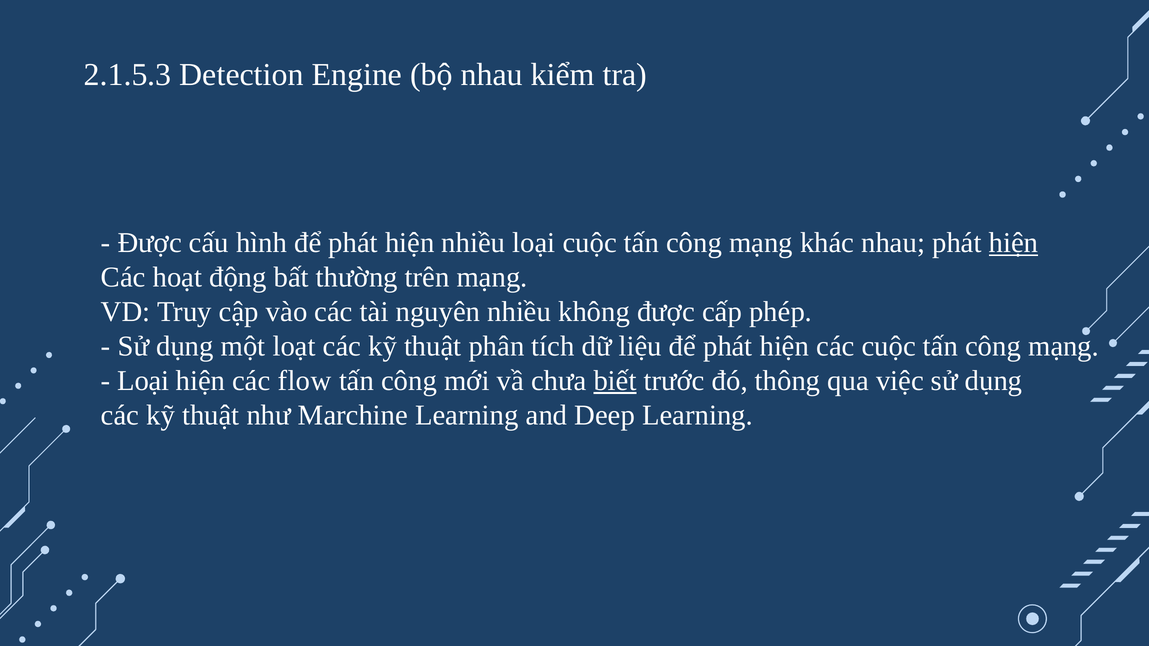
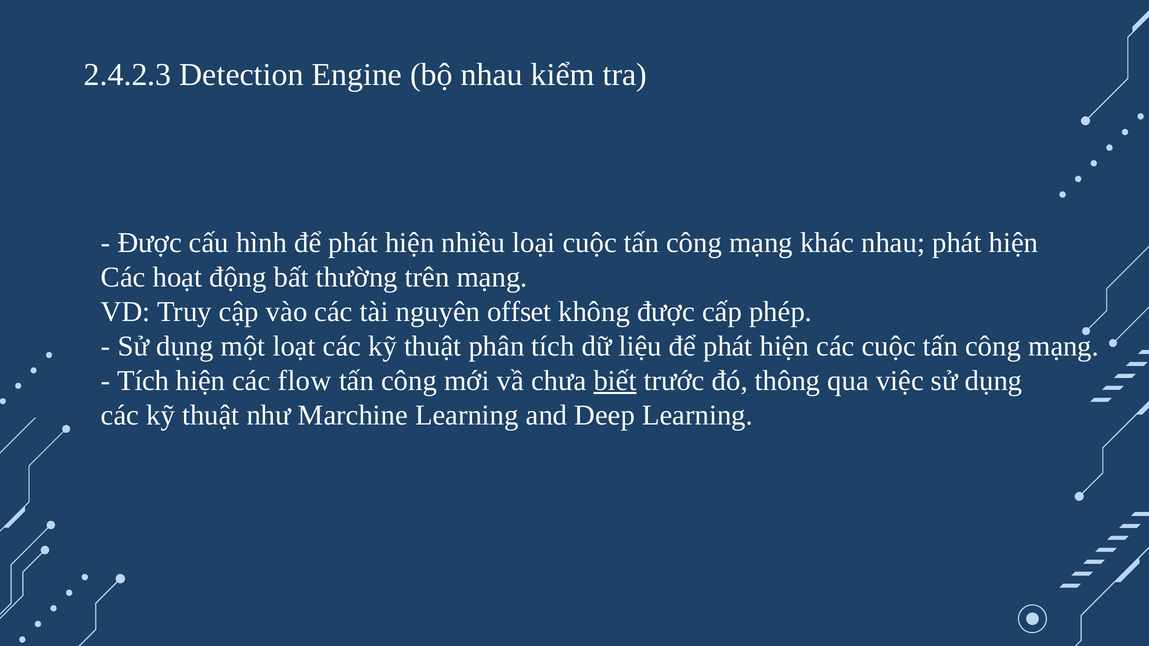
2.1.5.3: 2.1.5.3 -> 2.4.2.3
hiện at (1013, 243) underline: present -> none
nguyên nhiều: nhiều -> offset
Loại at (143, 381): Loại -> Tích
